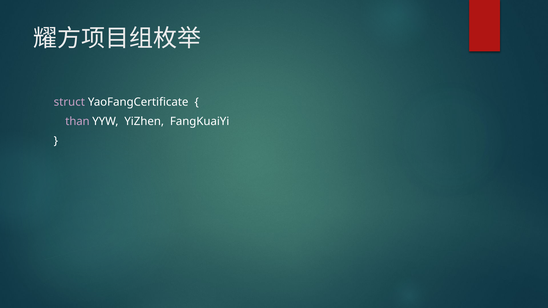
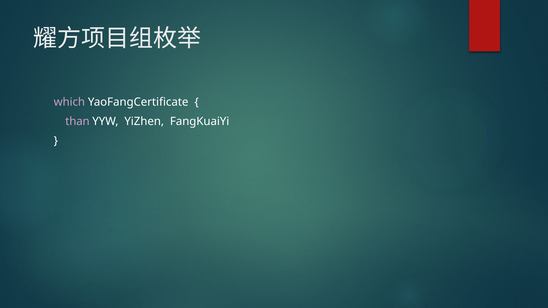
struct: struct -> which
